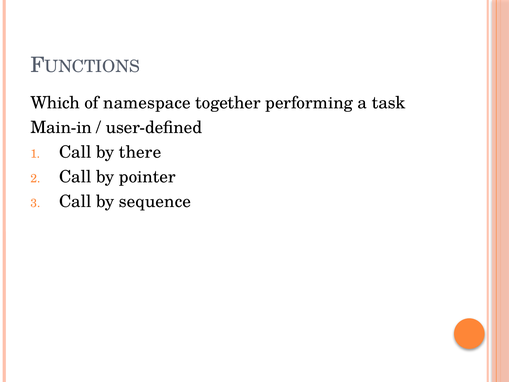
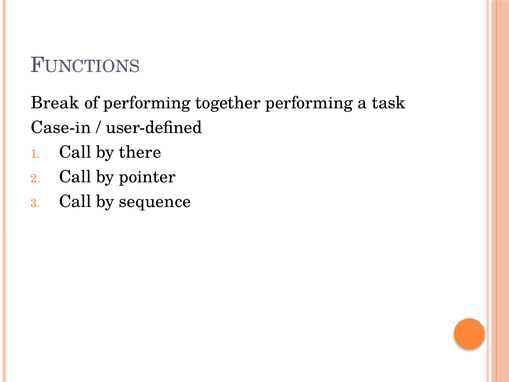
Which: Which -> Break
of namespace: namespace -> performing
Main-in: Main-in -> Case-in
